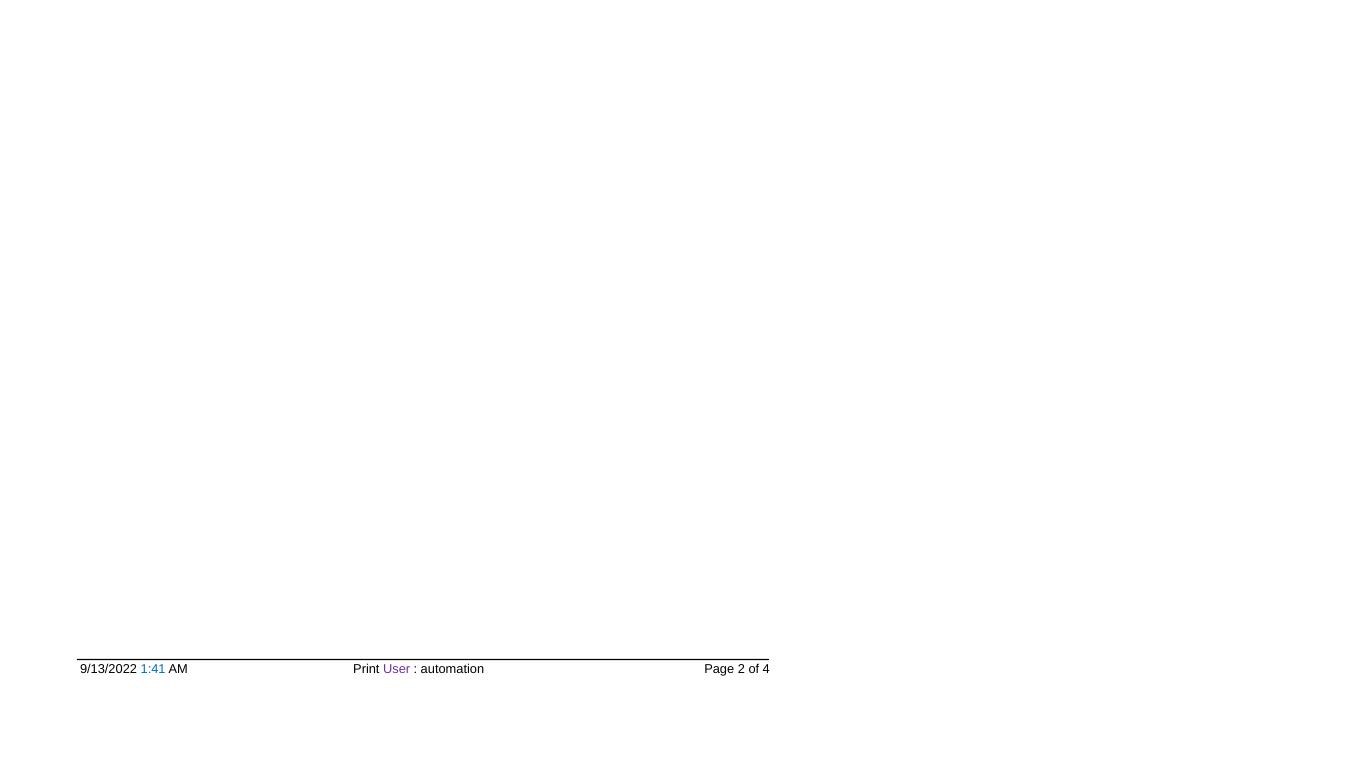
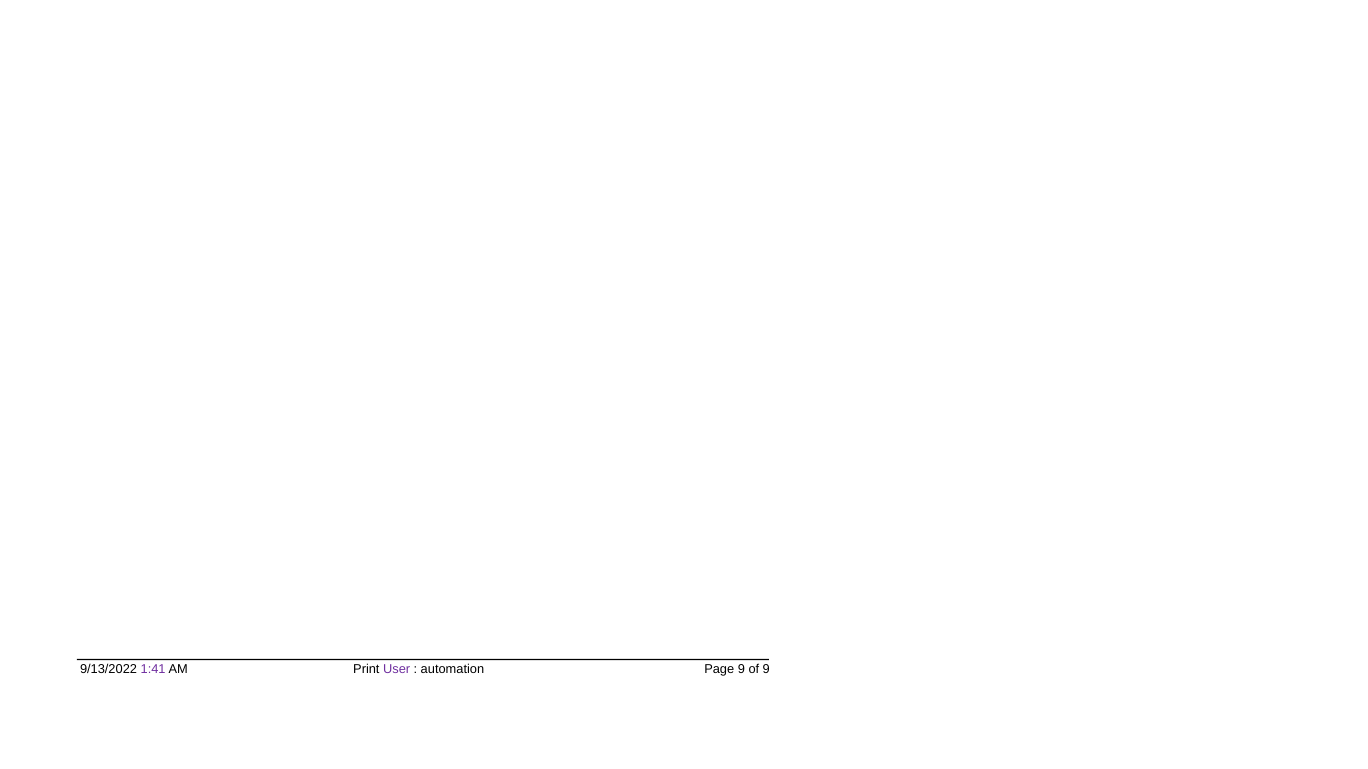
1:41 colour: blue -> purple
Page 2: 2 -> 9
of 4: 4 -> 9
